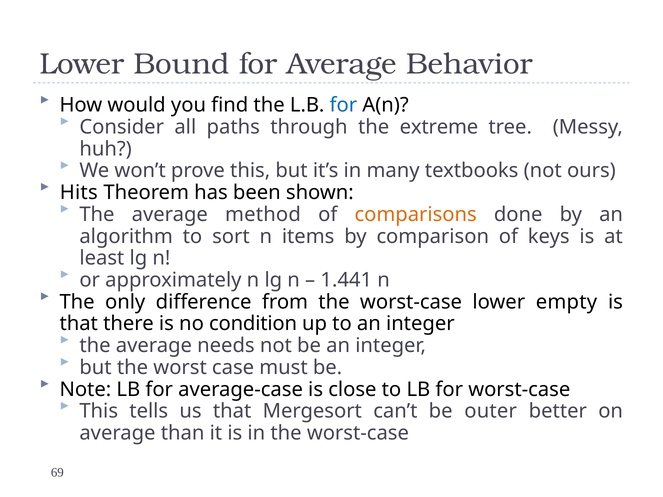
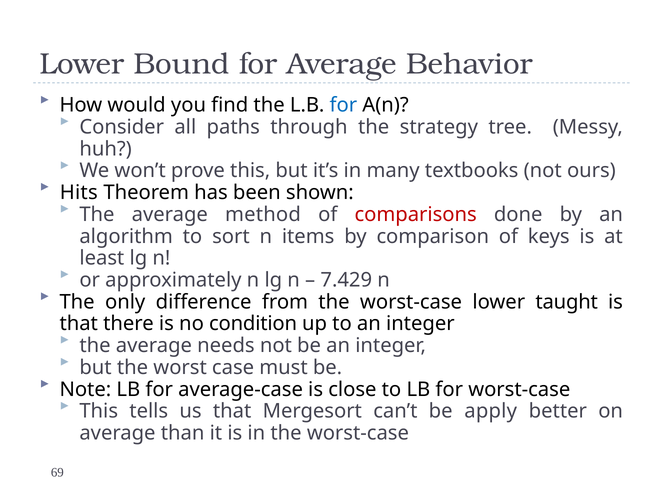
extreme: extreme -> strategy
comparisons colour: orange -> red
1.441: 1.441 -> 7.429
empty: empty -> taught
outer: outer -> apply
